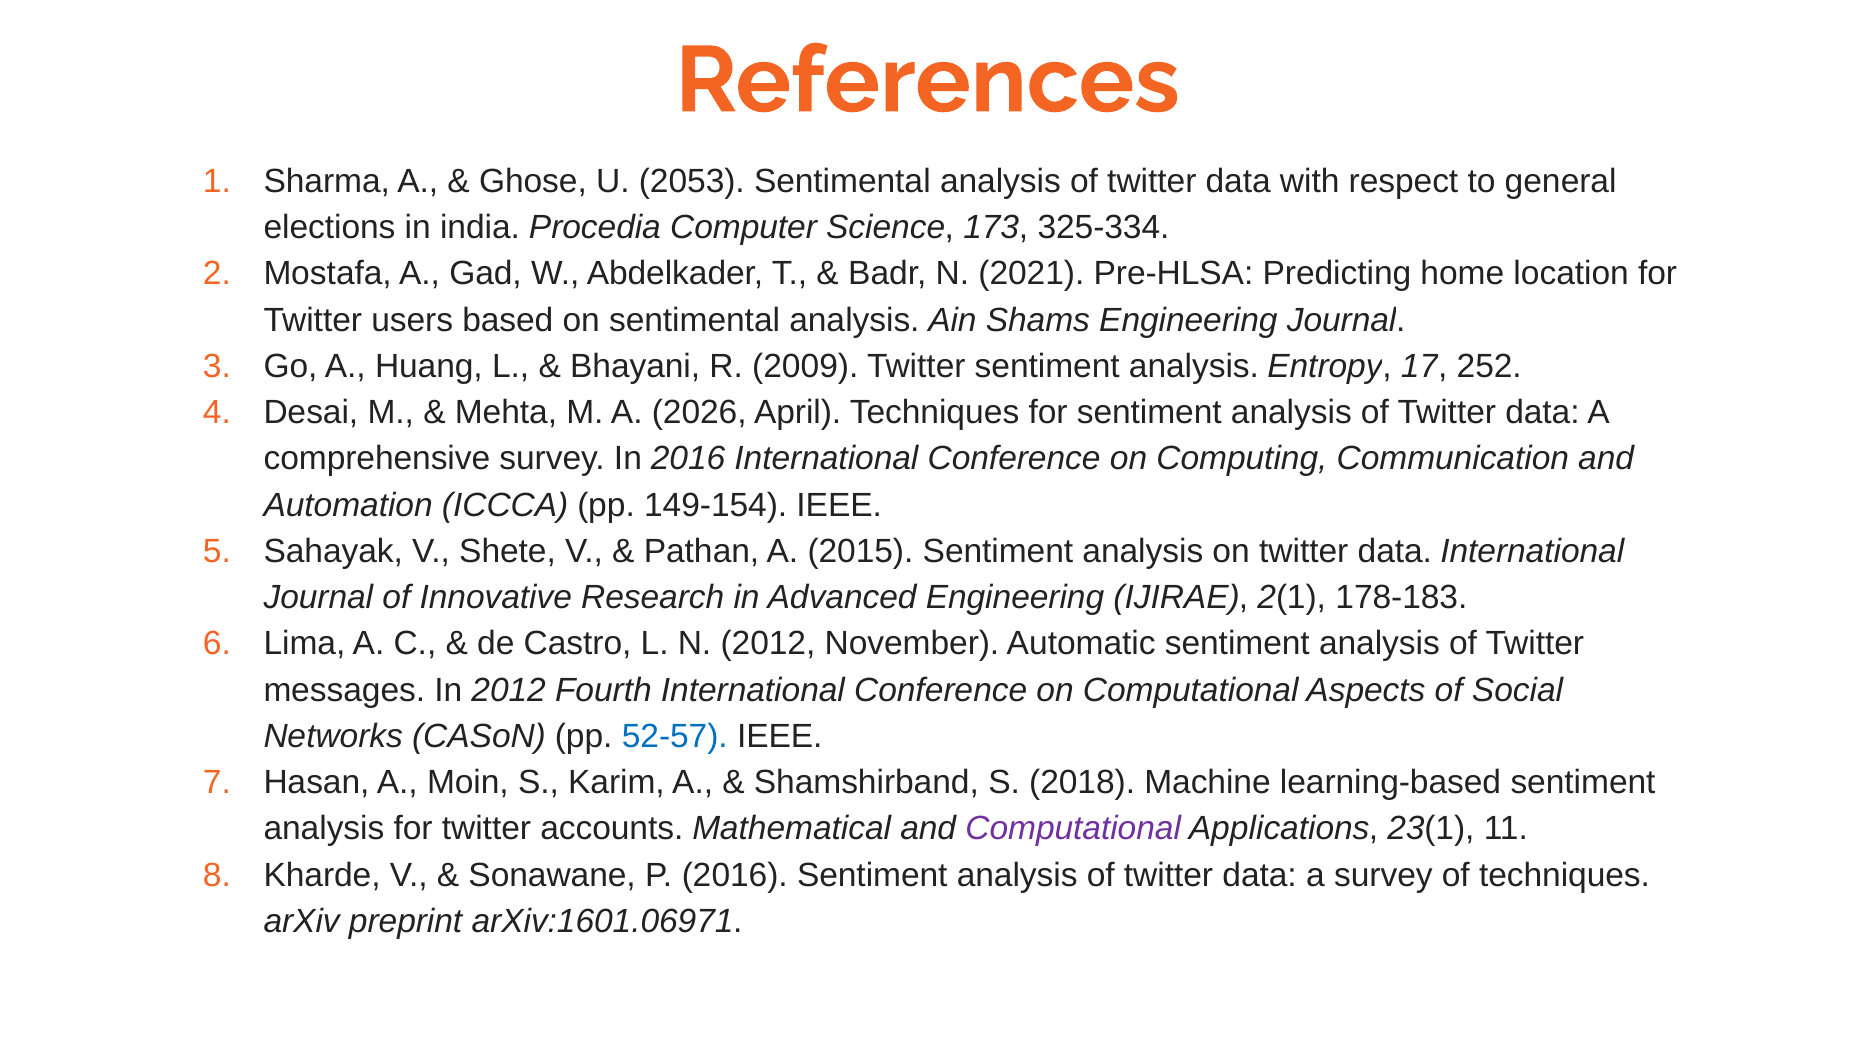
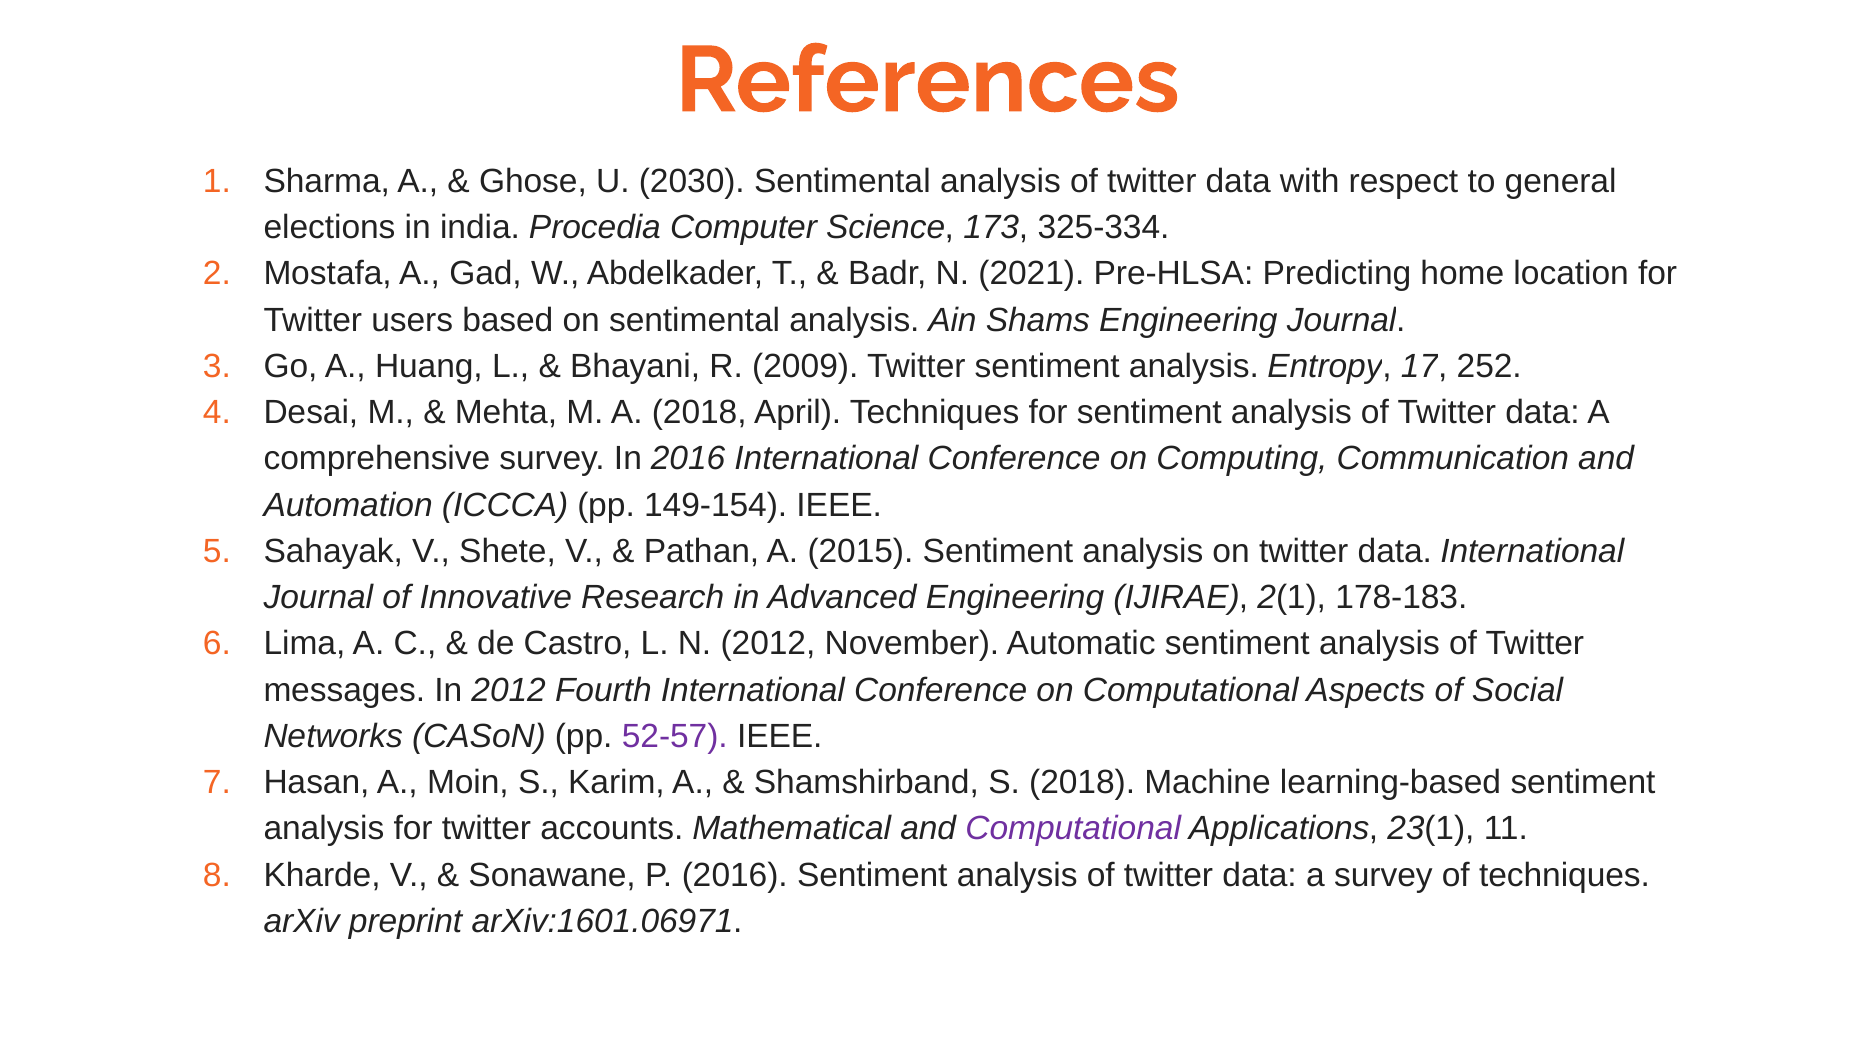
2053: 2053 -> 2030
A 2026: 2026 -> 2018
52-57 colour: blue -> purple
